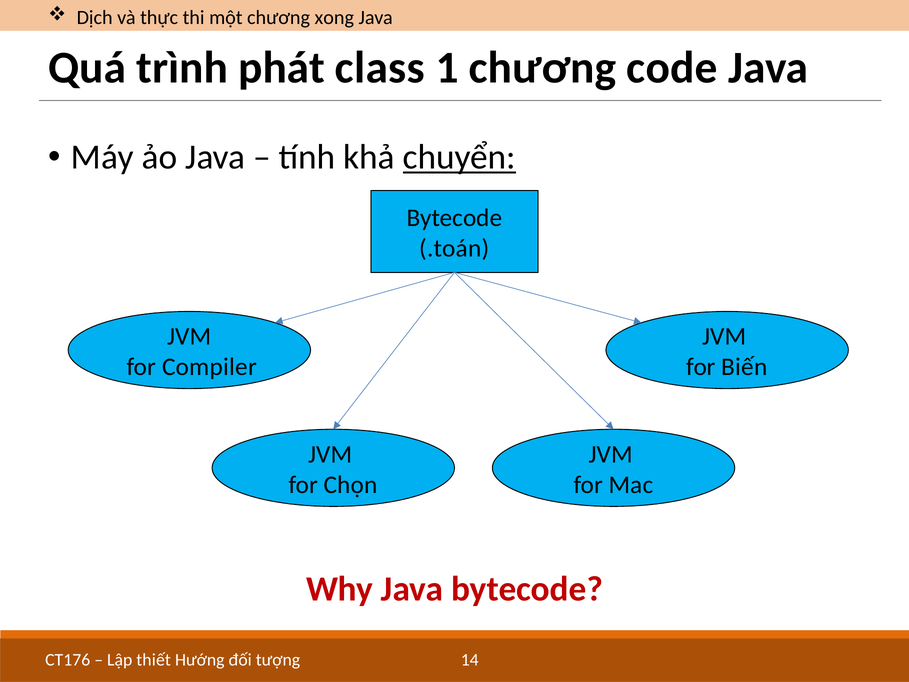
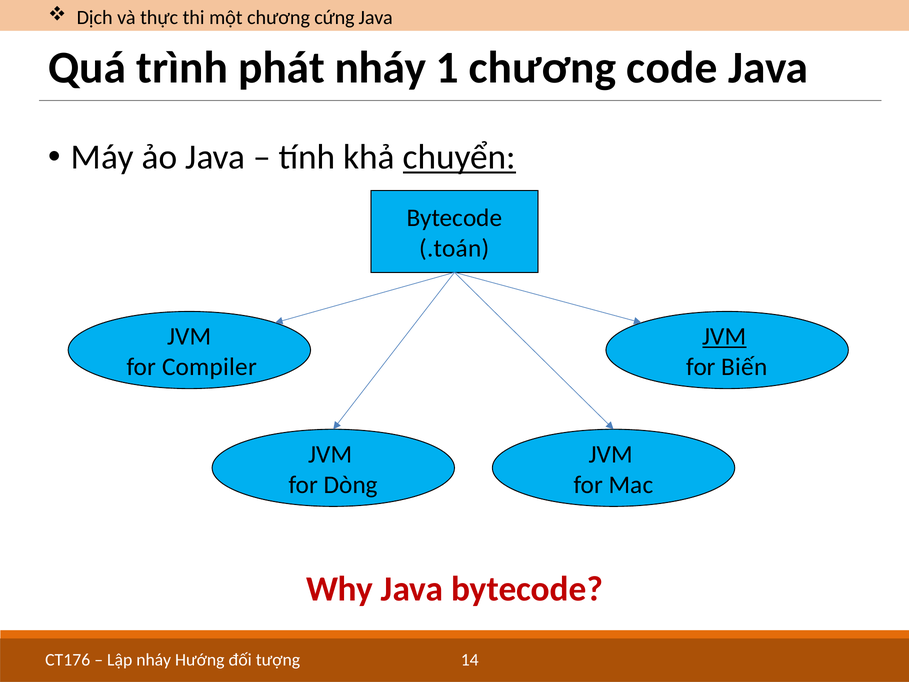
xong: xong -> cứng
phát class: class -> nháy
JVM at (724, 336) underline: none -> present
Chọn: Chọn -> Dòng
thiết at (154, 660): thiết -> nháy
